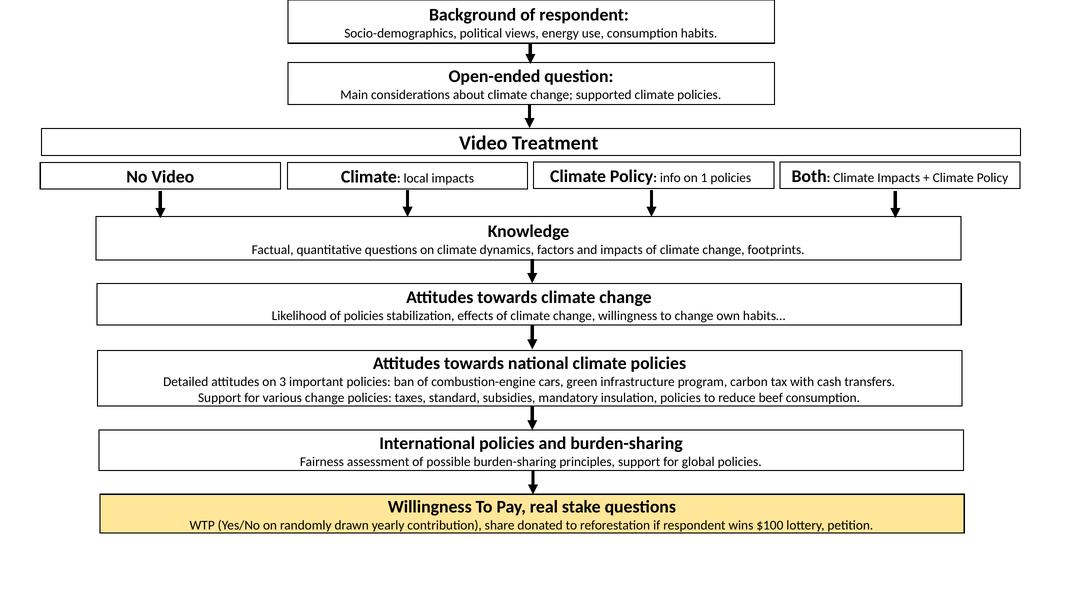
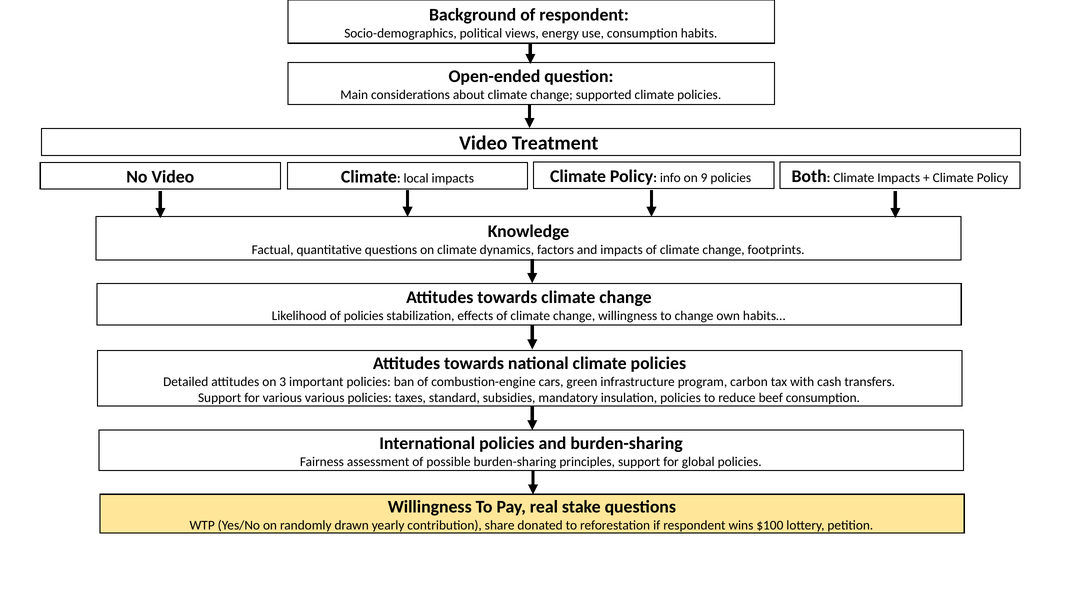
1: 1 -> 9
various change: change -> various
